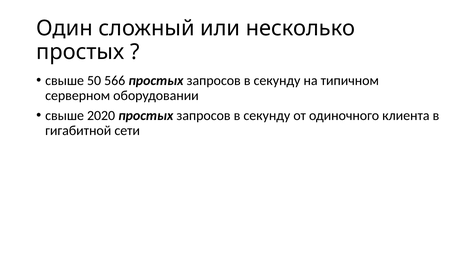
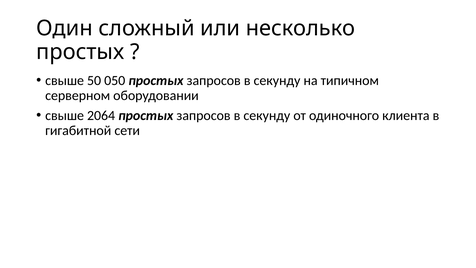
566: 566 -> 050
2020: 2020 -> 2064
